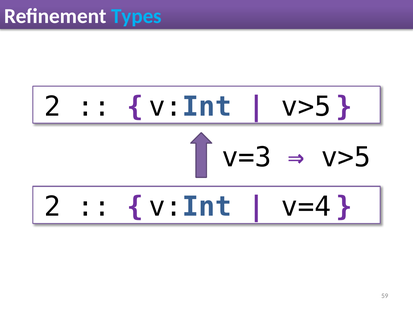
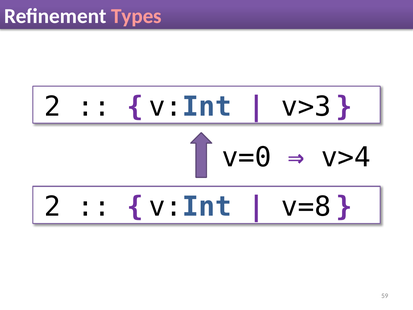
Types colour: light blue -> pink
v>5 at (306, 107): v>5 -> v>3
v=3: v=3 -> v=0
v>5 at (346, 157): v>5 -> v>4
v=4: v=4 -> v=8
